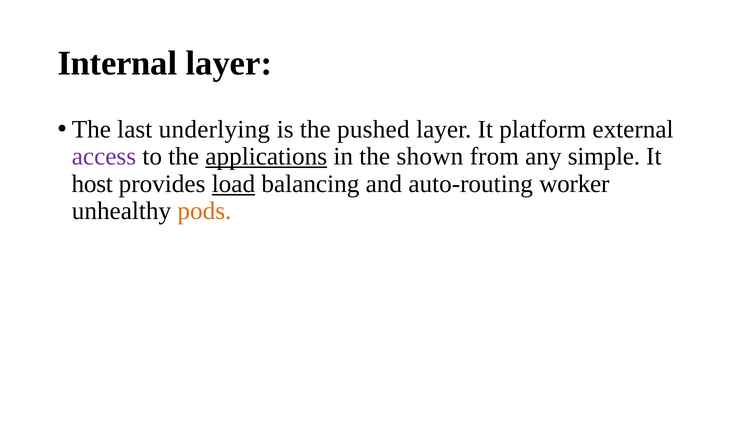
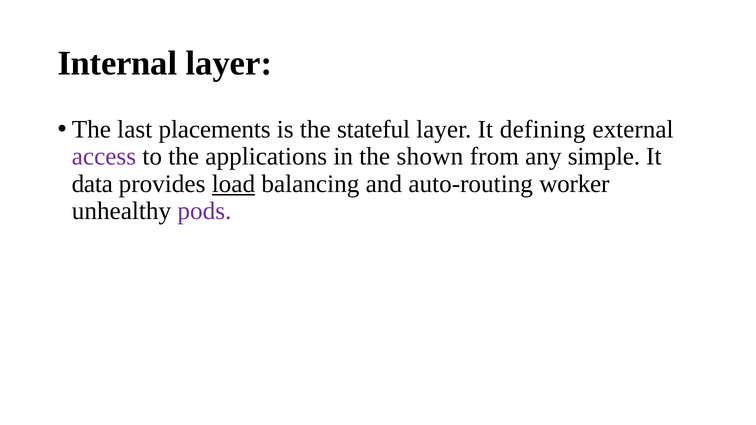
underlying: underlying -> placements
pushed: pushed -> stateful
platform: platform -> defining
applications underline: present -> none
host: host -> data
pods colour: orange -> purple
